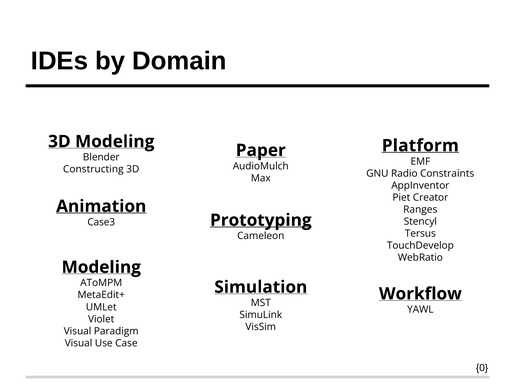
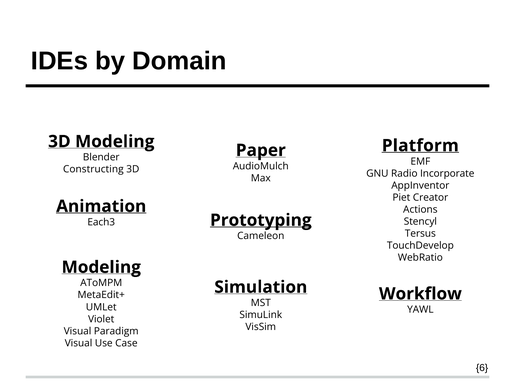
Constraints: Constraints -> Incorporate
Ranges: Ranges -> Actions
Case3: Case3 -> Each3
0: 0 -> 6
